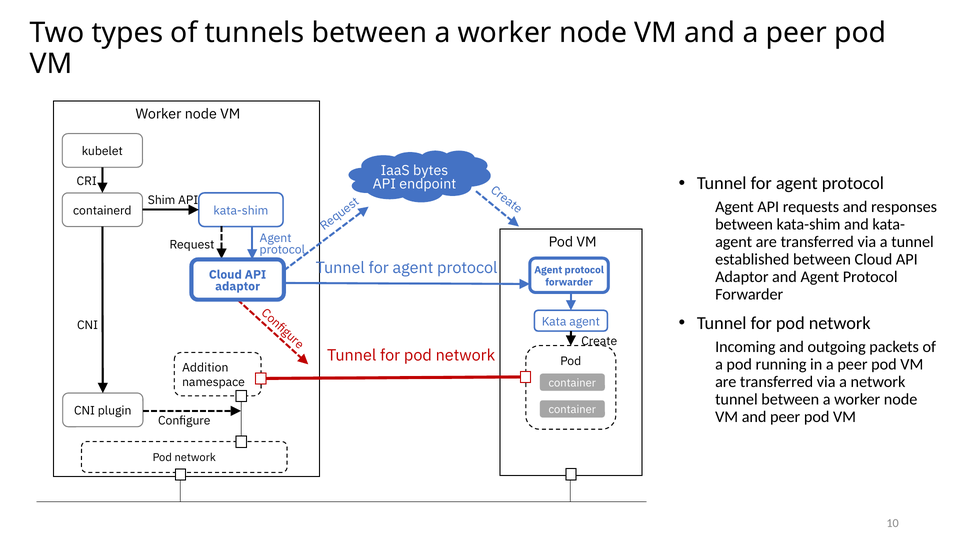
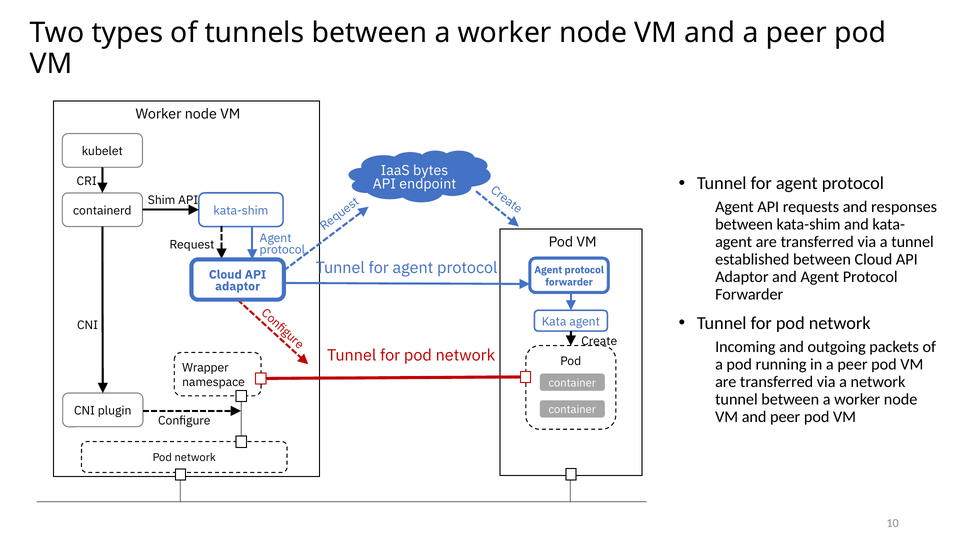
Addition: Addition -> Wrapper
